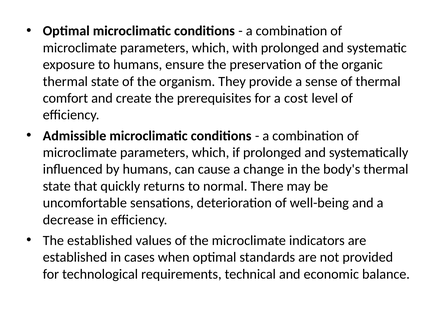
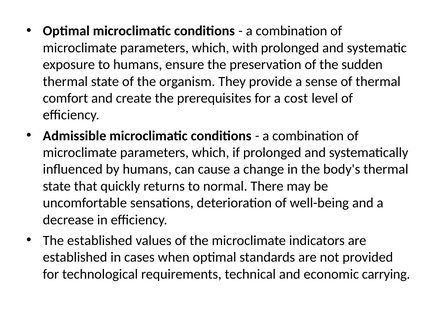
organic: organic -> sudden
balance: balance -> carrying
